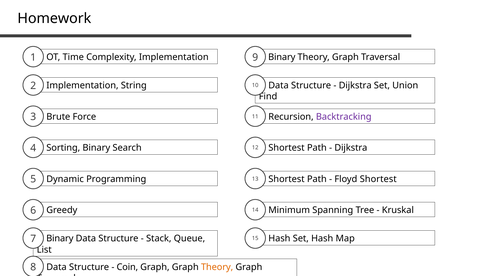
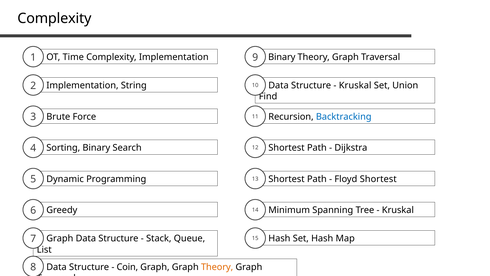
Homework at (54, 19): Homework -> Complexity
Dijkstra at (355, 85): Dijkstra -> Kruskal
Backtracking colour: purple -> blue
Binary at (60, 238): Binary -> Graph
